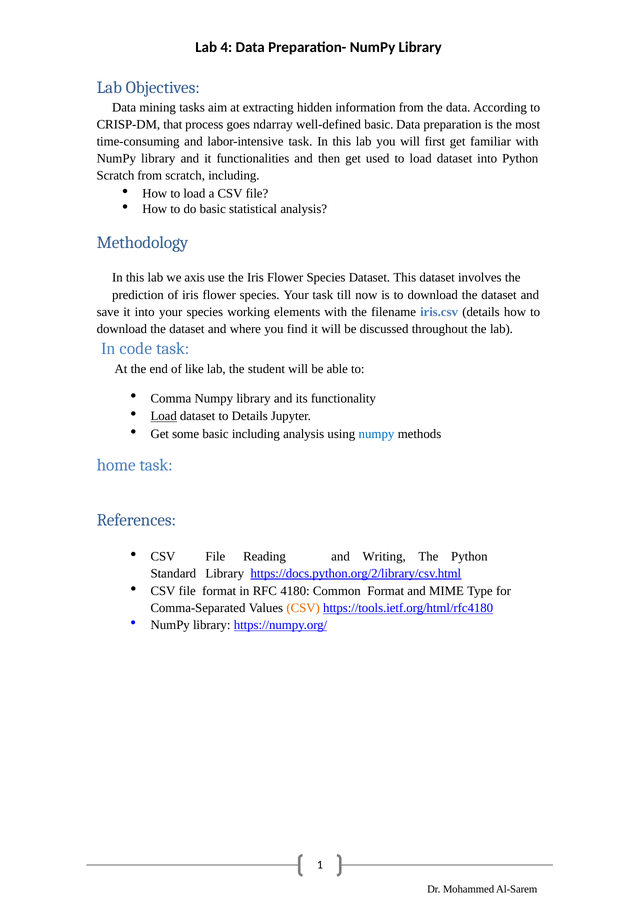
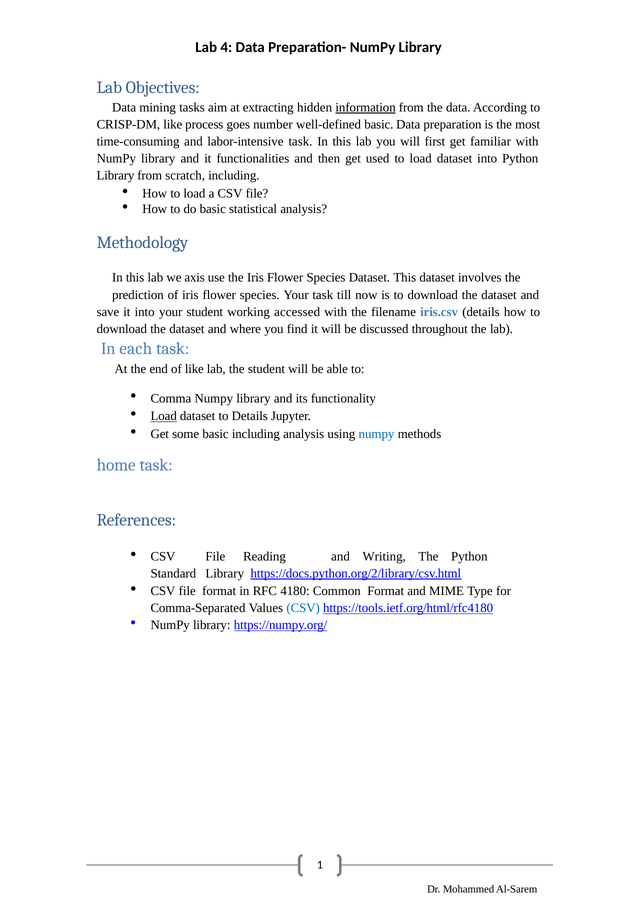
information underline: none -> present
CRISP-DM that: that -> like
ndarray: ndarray -> number
Scratch at (116, 176): Scratch -> Library
your species: species -> student
elements: elements -> accessed
code: code -> each
CSV at (303, 608) colour: orange -> blue
